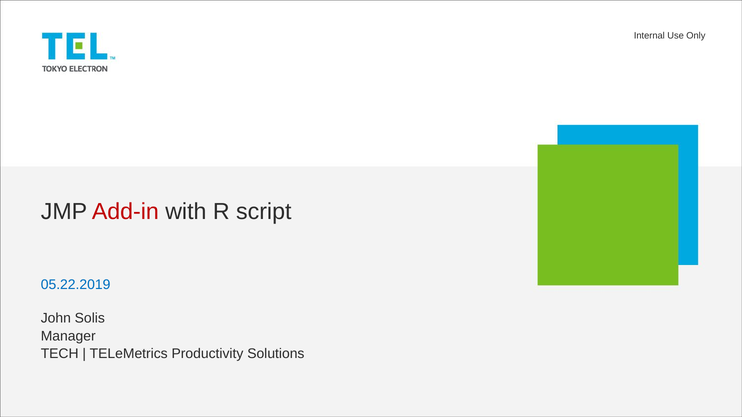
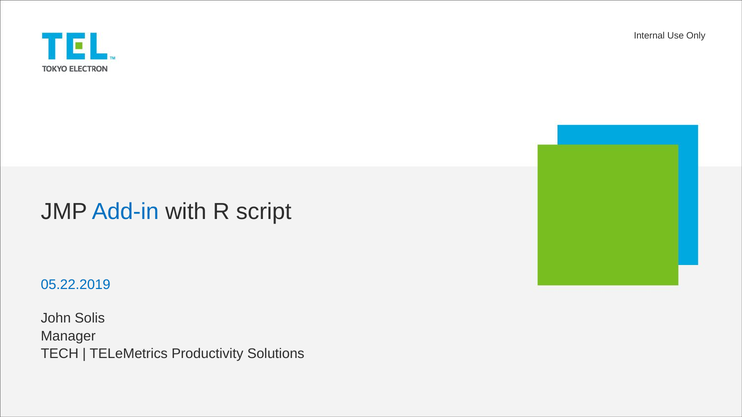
Add-in colour: red -> blue
